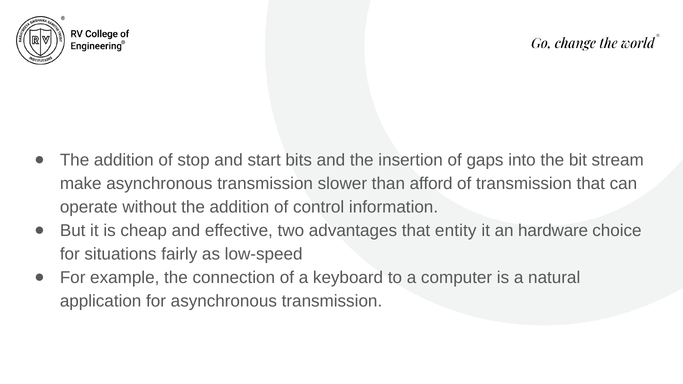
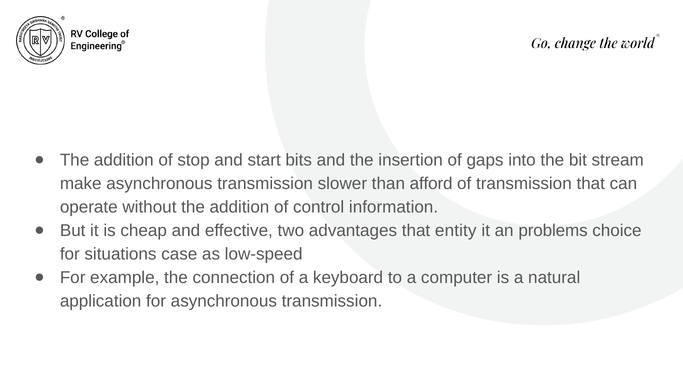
hardware: hardware -> problems
fairly: fairly -> case
